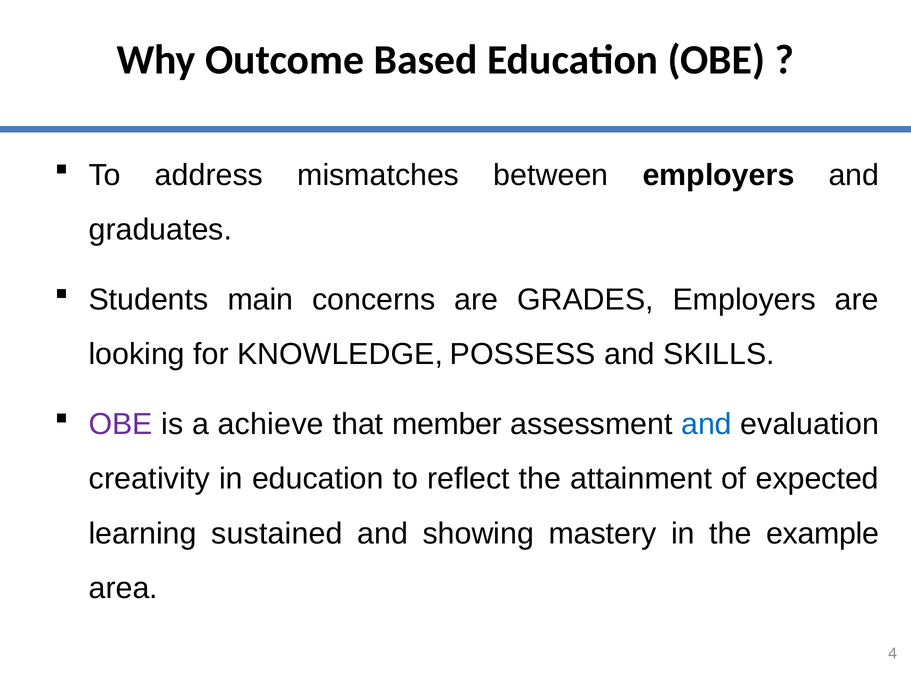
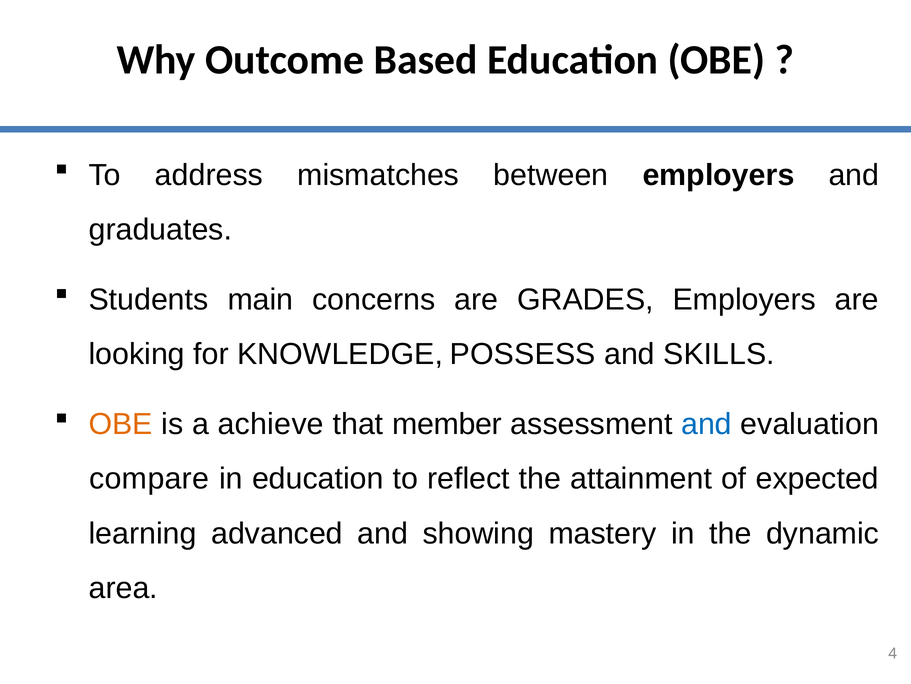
OBE at (121, 424) colour: purple -> orange
creativity: creativity -> compare
sustained: sustained -> advanced
example: example -> dynamic
